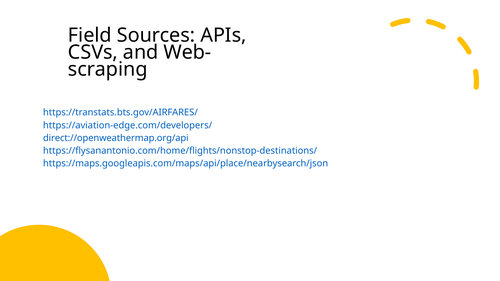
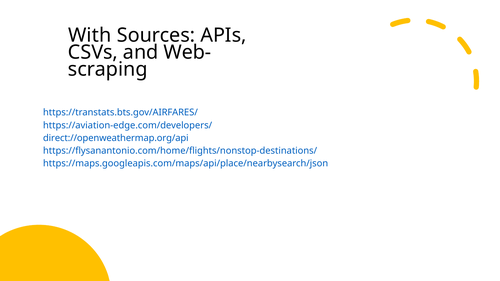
Field: Field -> With
